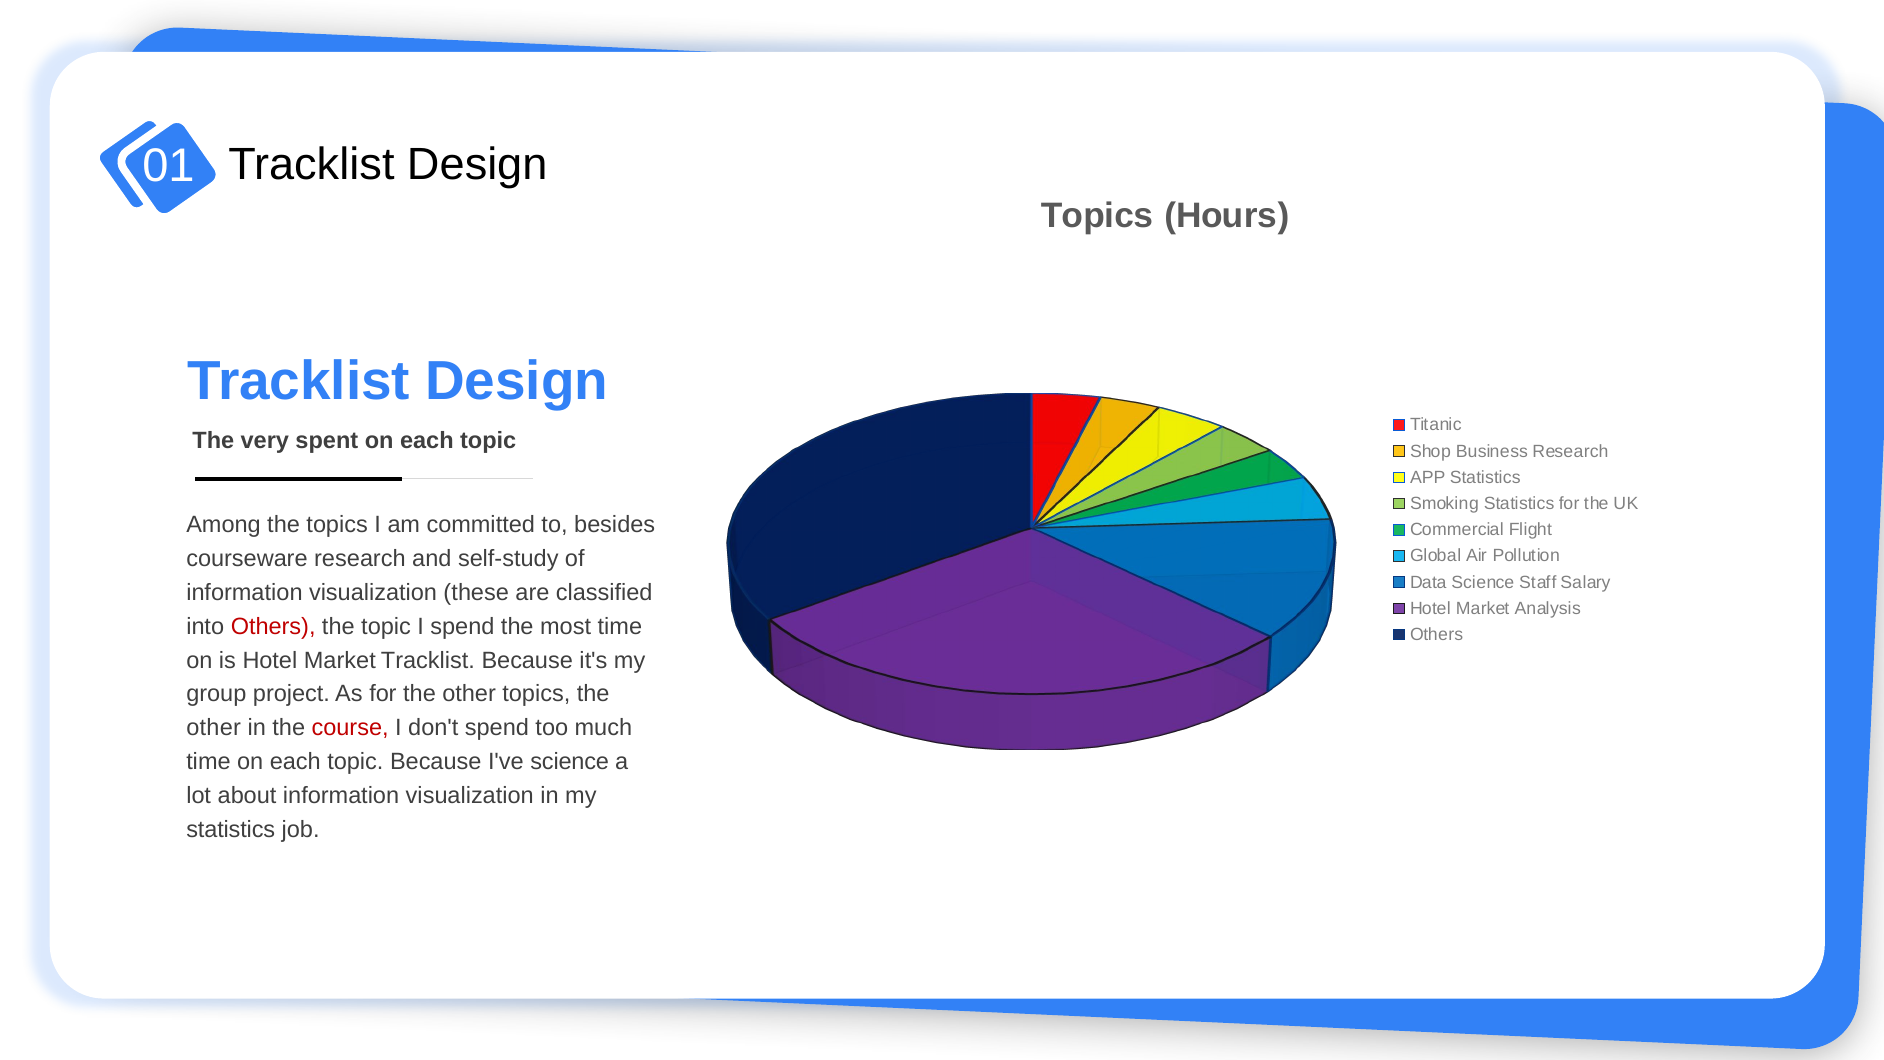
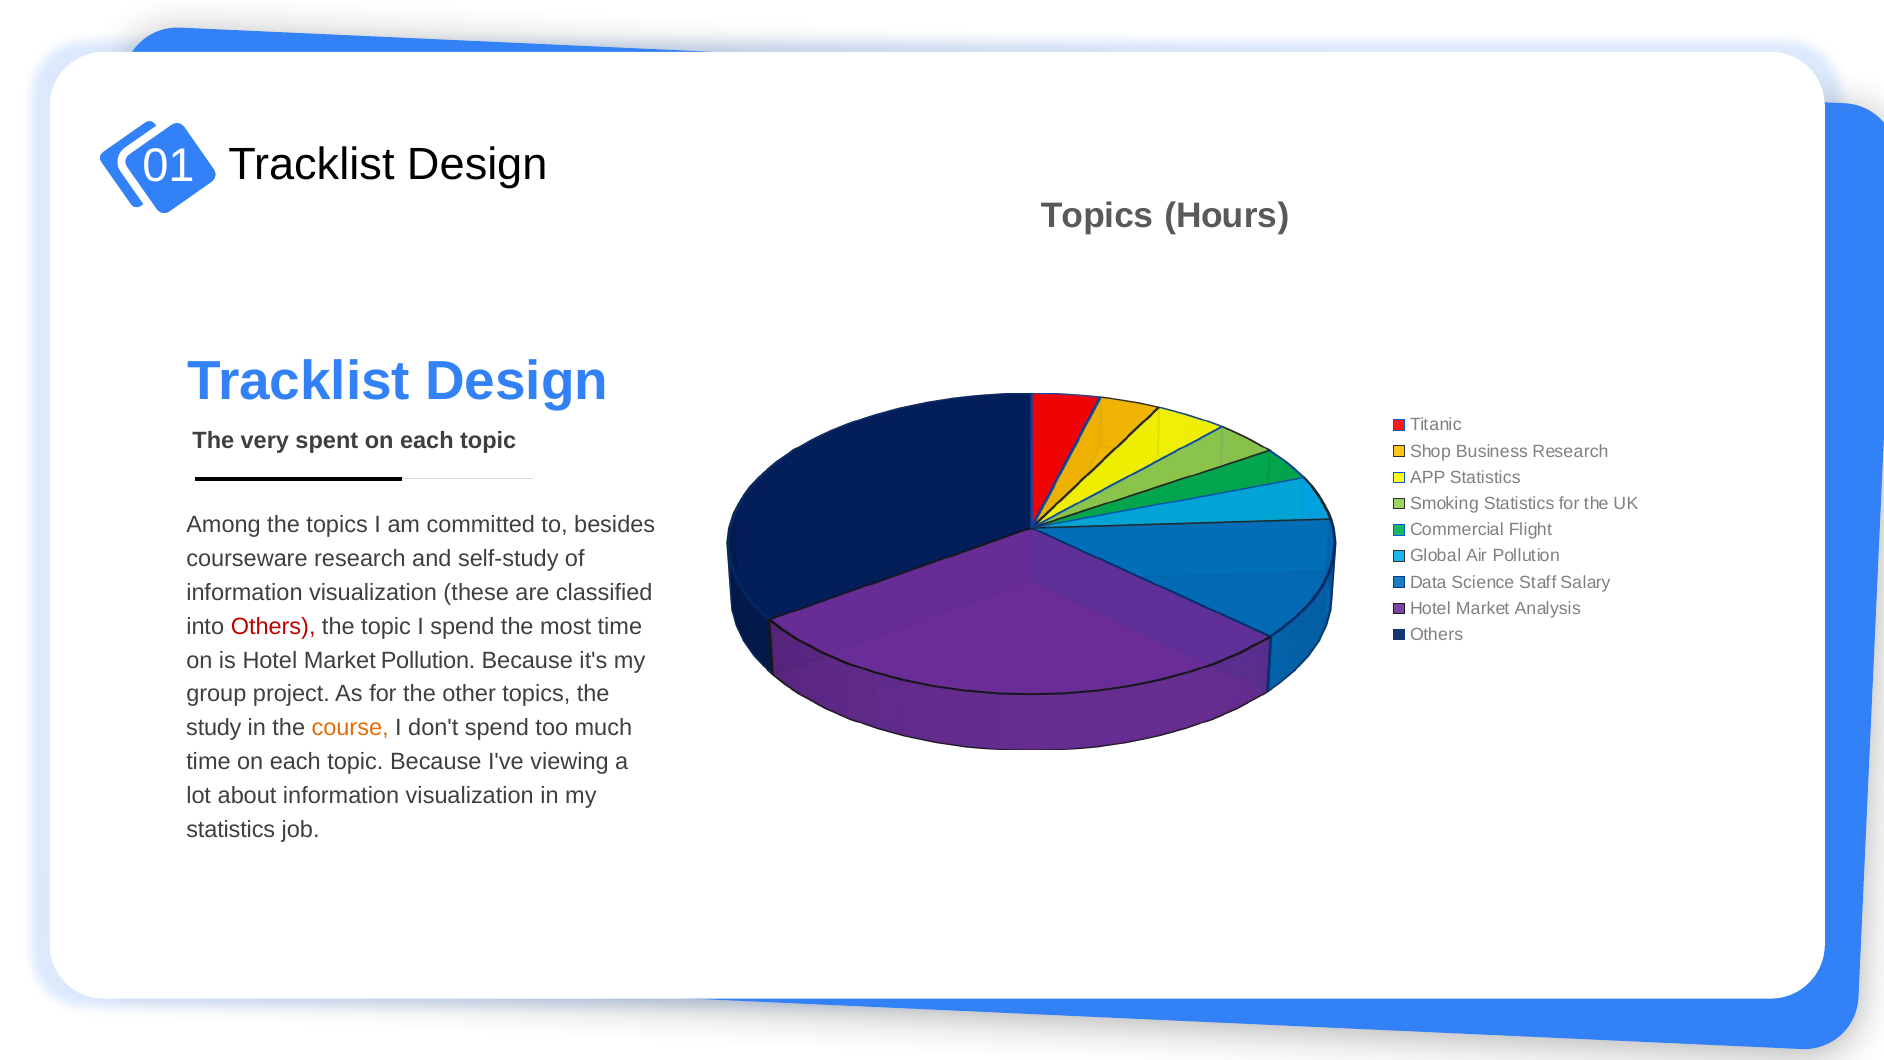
Market Tracklist: Tracklist -> Pollution
other at (214, 728): other -> study
course colour: red -> orange
I've science: science -> viewing
